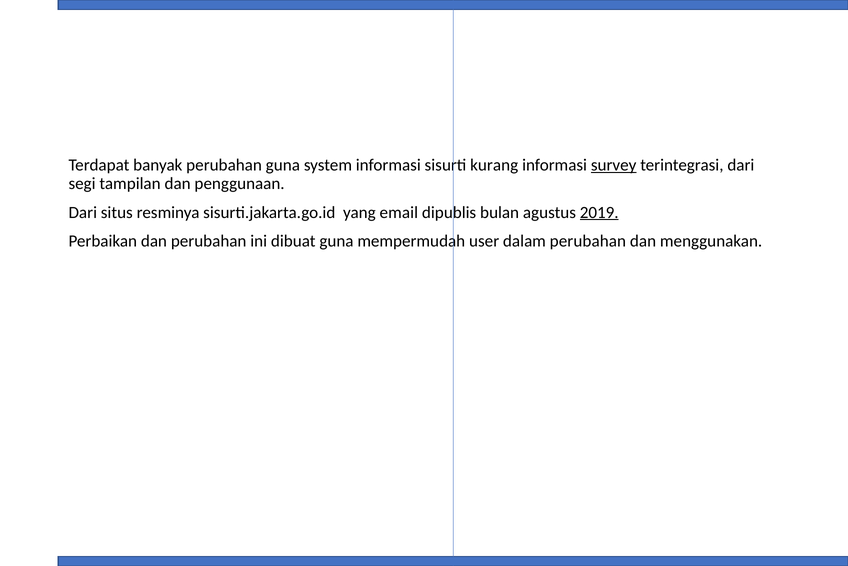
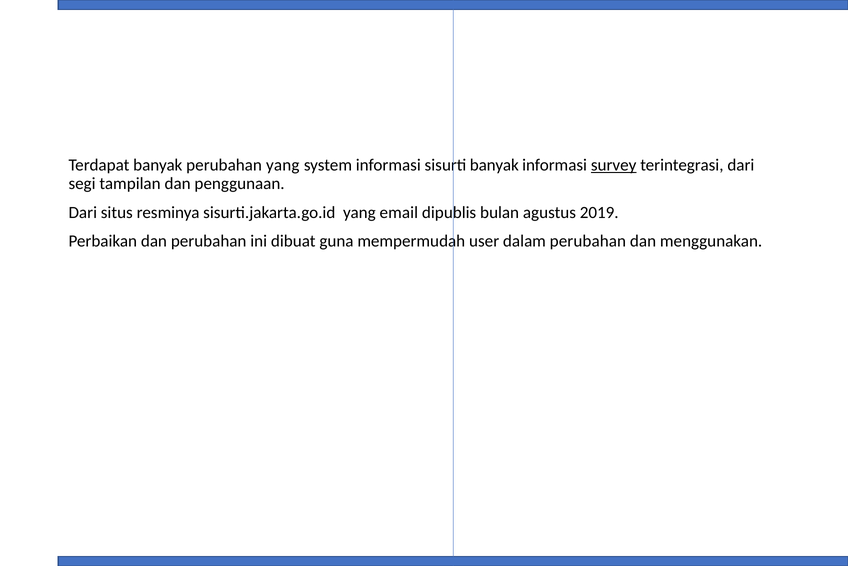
perubahan guna: guna -> yang
sisurti kurang: kurang -> banyak
2019 underline: present -> none
